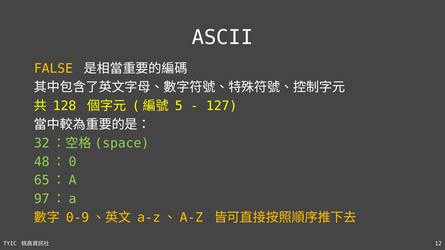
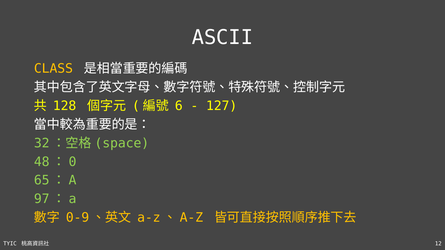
FALSE: FALSE -> CLASS
5: 5 -> 6
